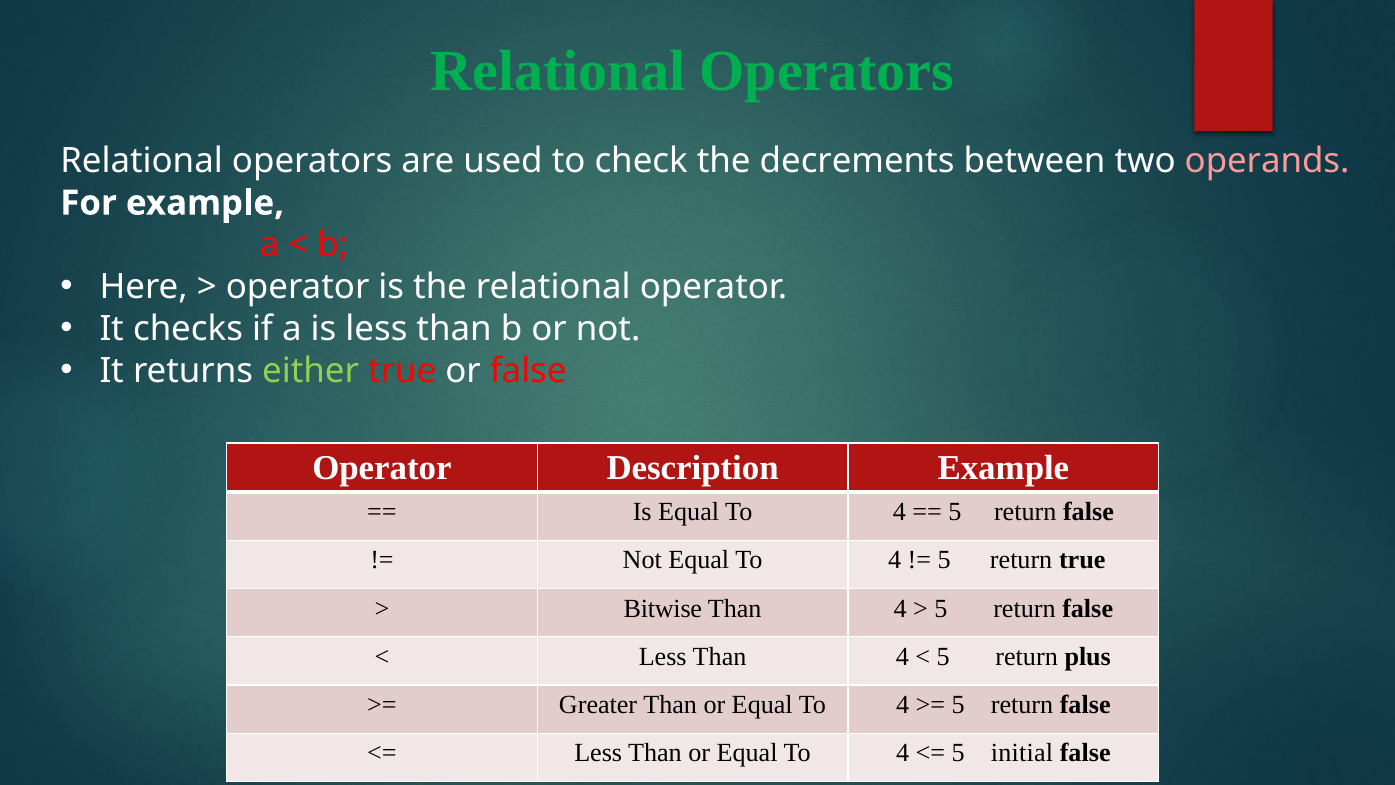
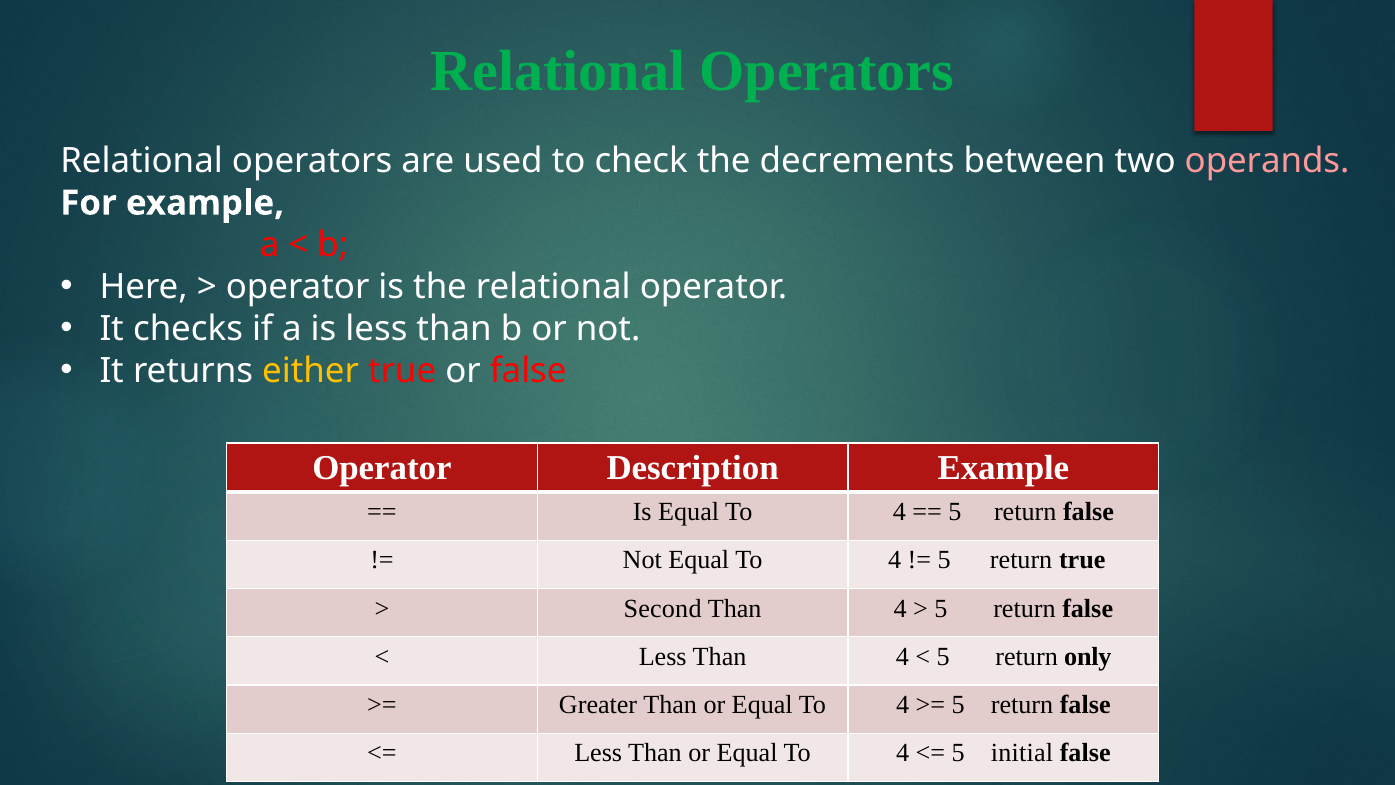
either colour: light green -> yellow
Bitwise: Bitwise -> Second
plus: plus -> only
